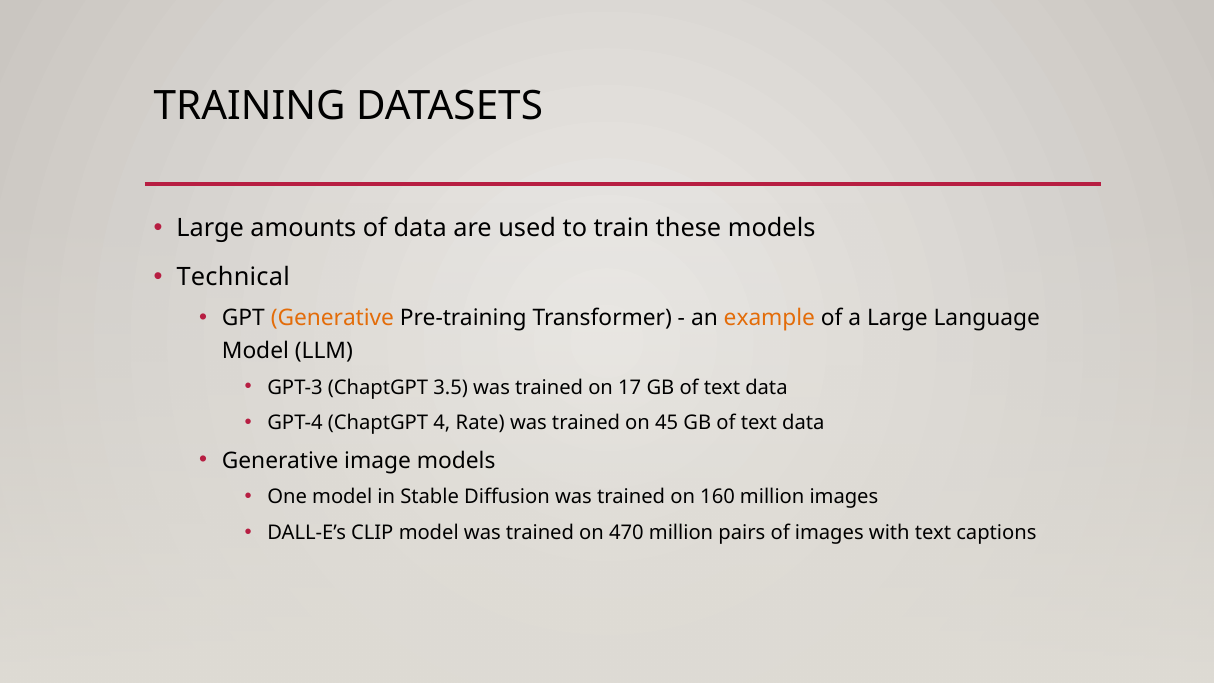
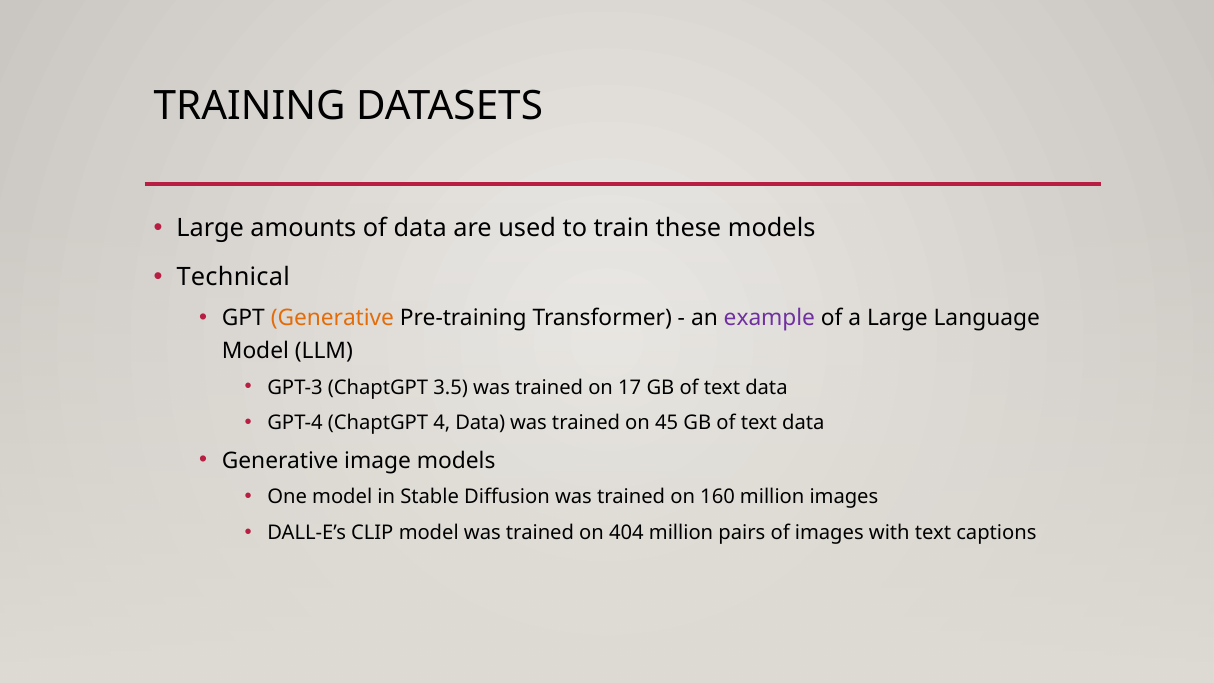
example colour: orange -> purple
4 Rate: Rate -> Data
470: 470 -> 404
